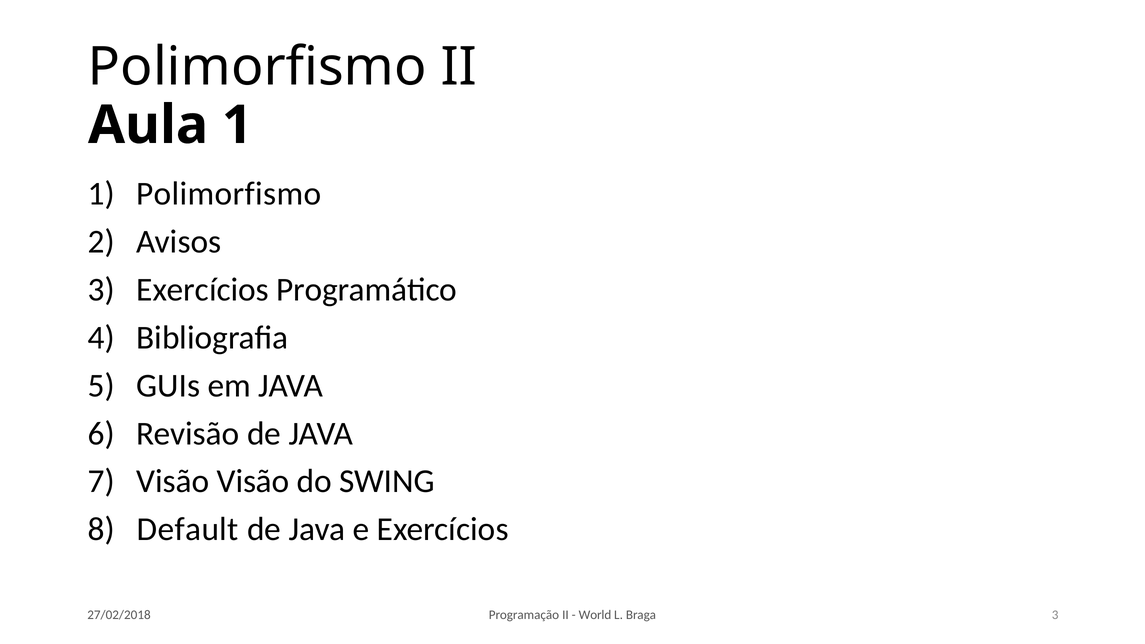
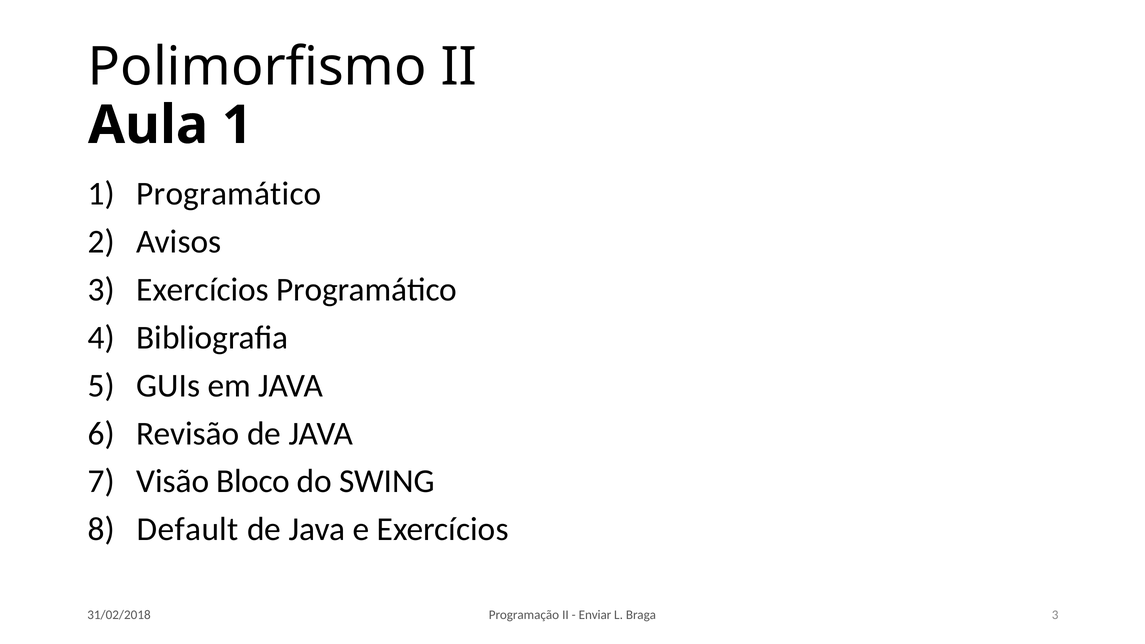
1 Polimorfismo: Polimorfismo -> Programático
Visão Visão: Visão -> Bloco
World: World -> Enviar
27/02/2018: 27/02/2018 -> 31/02/2018
